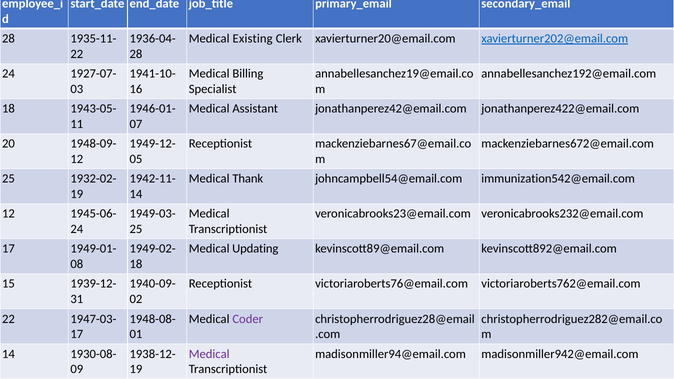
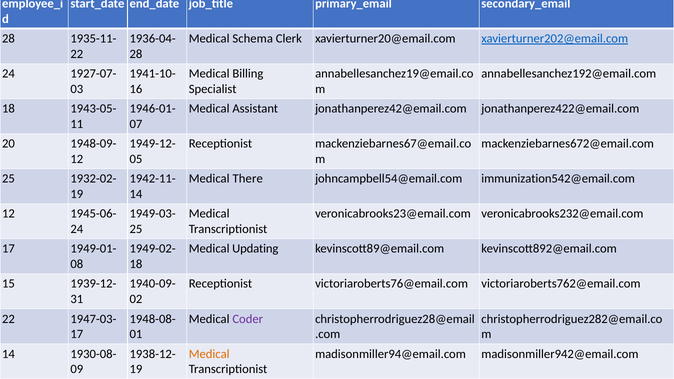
Existing: Existing -> Schema
Thank: Thank -> There
Medical at (209, 354) colour: purple -> orange
